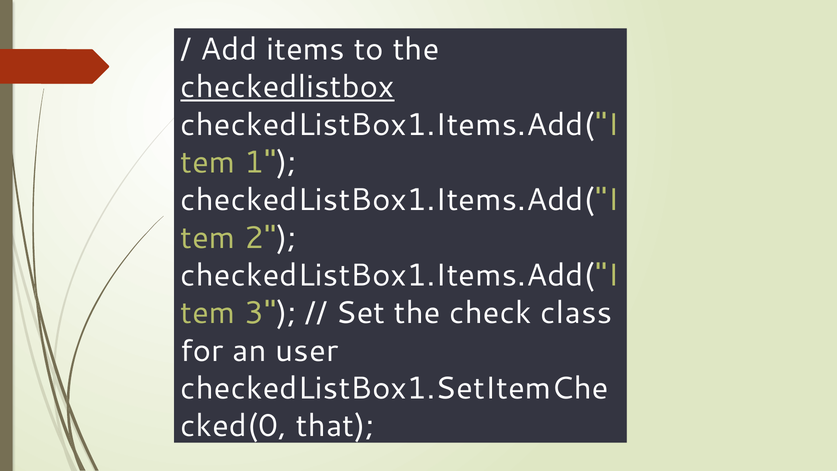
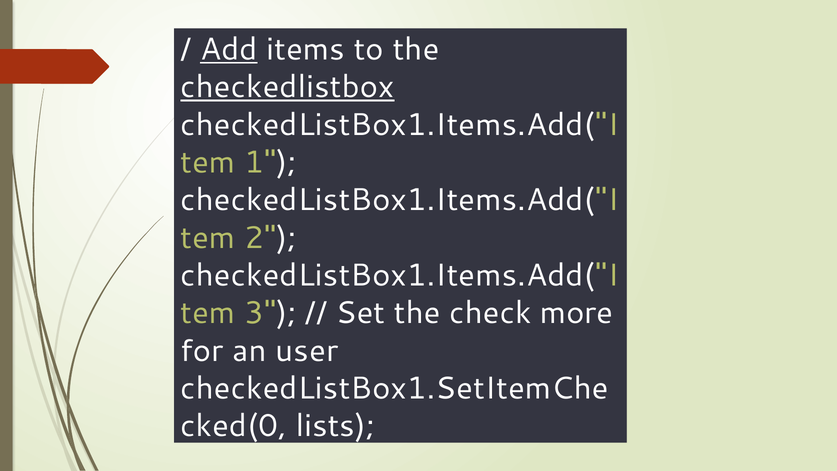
Add underline: none -> present
class: class -> more
that: that -> lists
